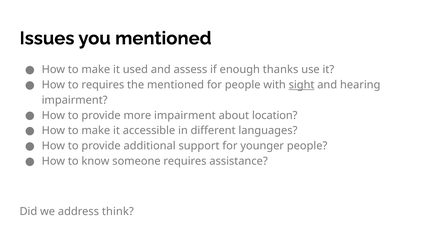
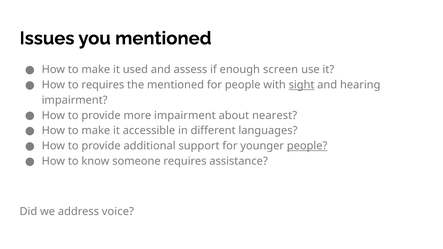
thanks: thanks -> screen
location: location -> nearest
people at (307, 146) underline: none -> present
think: think -> voice
